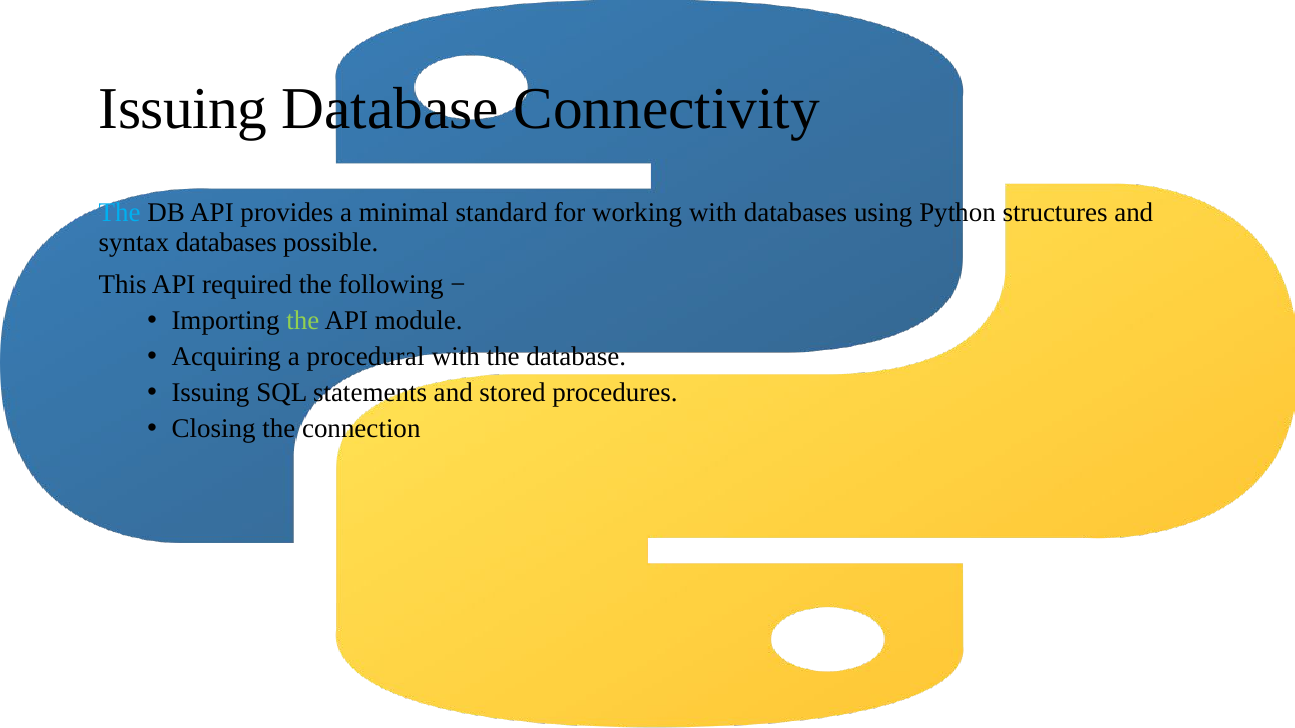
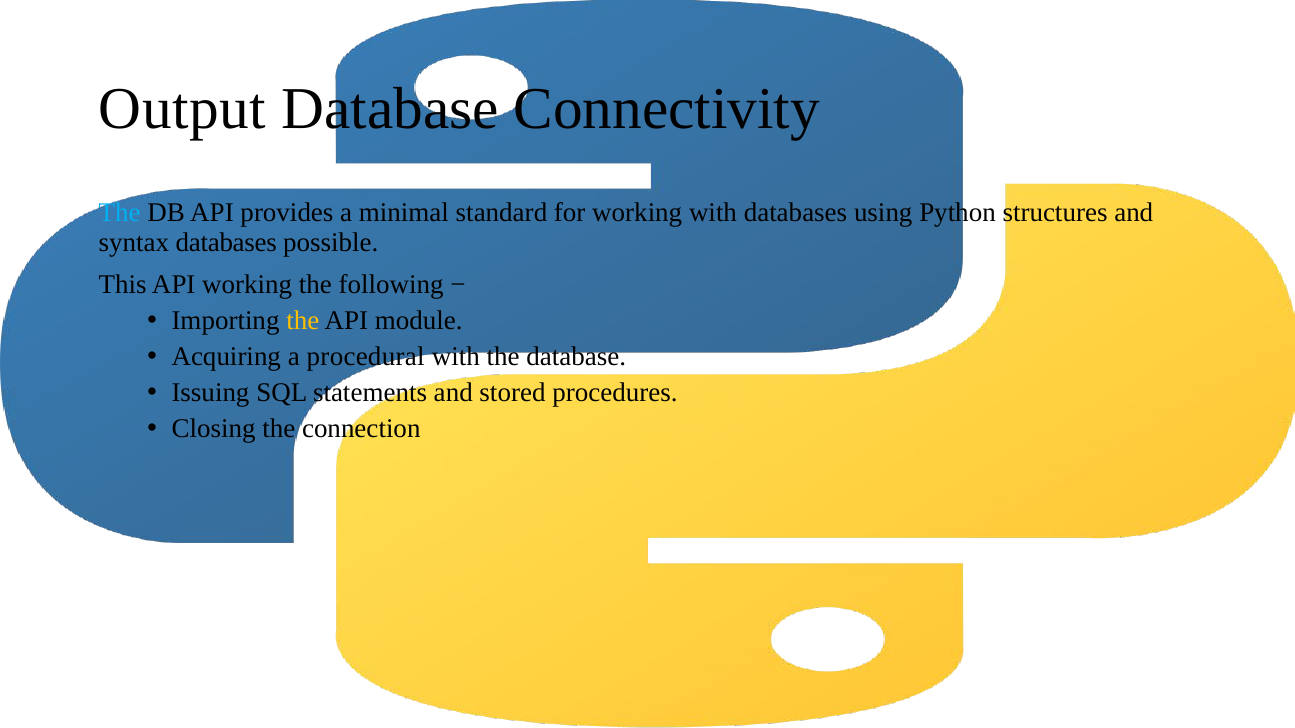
Issuing at (183, 109): Issuing -> Output
API required: required -> working
the at (303, 321) colour: light green -> yellow
